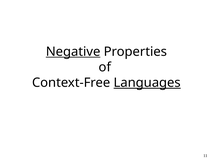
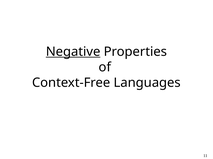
Languages underline: present -> none
